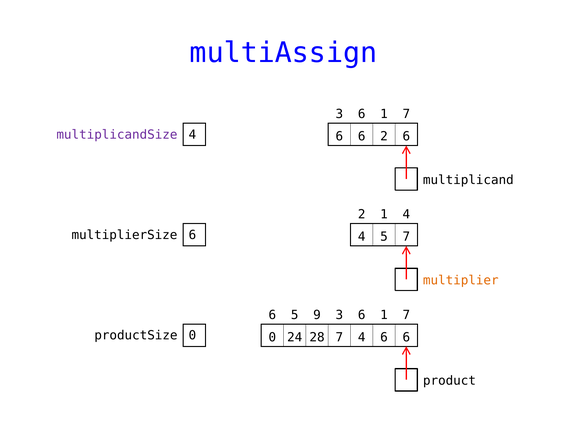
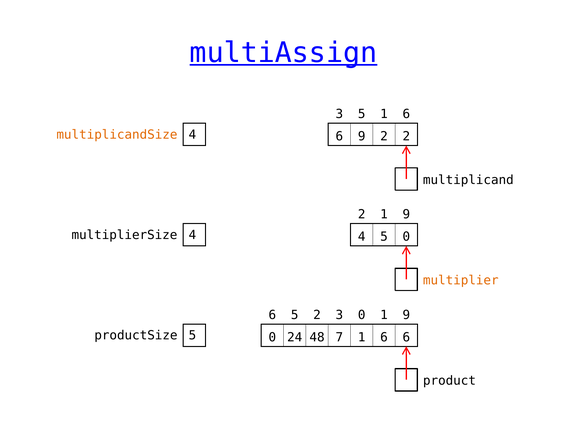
multiAssign underline: none -> present
6 at (362, 114): 6 -> 5
7 at (406, 114): 7 -> 6
multiplicandSize colour: purple -> orange
6 at (362, 137): 6 -> 9
6 at (406, 137): 6 -> 2
2 1 4: 4 -> 9
multiplierSize 6: 6 -> 4
5 7: 7 -> 0
5 9: 9 -> 2
6 at (362, 315): 6 -> 0
7 at (406, 315): 7 -> 9
productSize 0: 0 -> 5
28: 28 -> 48
7 4: 4 -> 1
